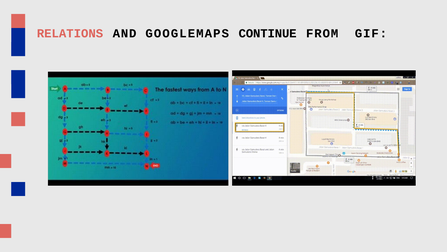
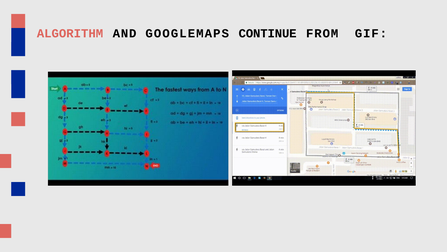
RELATIONS: RELATIONS -> ALGORITHM
